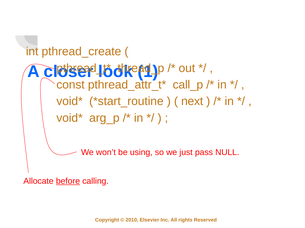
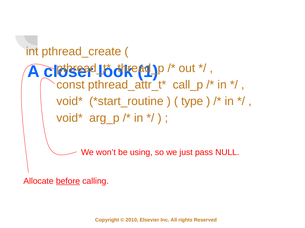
next: next -> type
